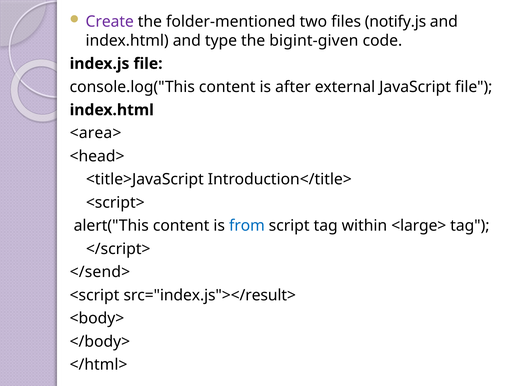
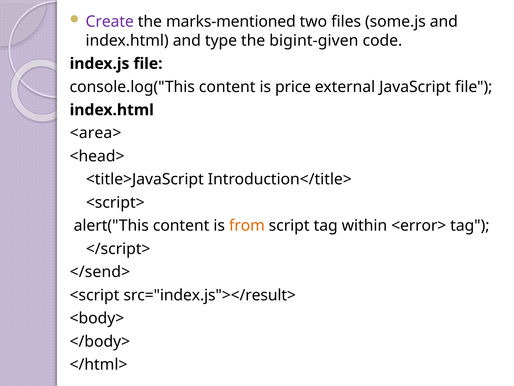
folder-mentioned: folder-mentioned -> marks-mentioned
notify.js: notify.js -> some.js
after: after -> price
from colour: blue -> orange
<large>: <large> -> <error>
